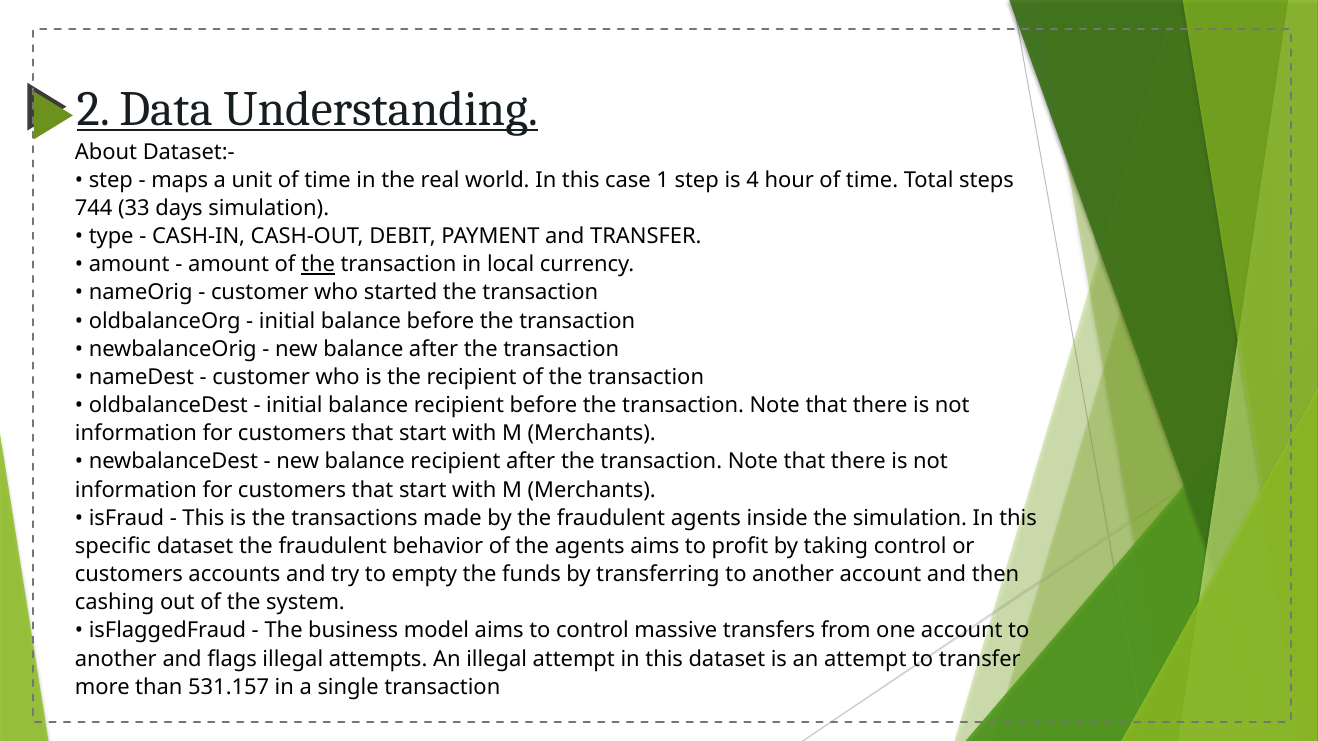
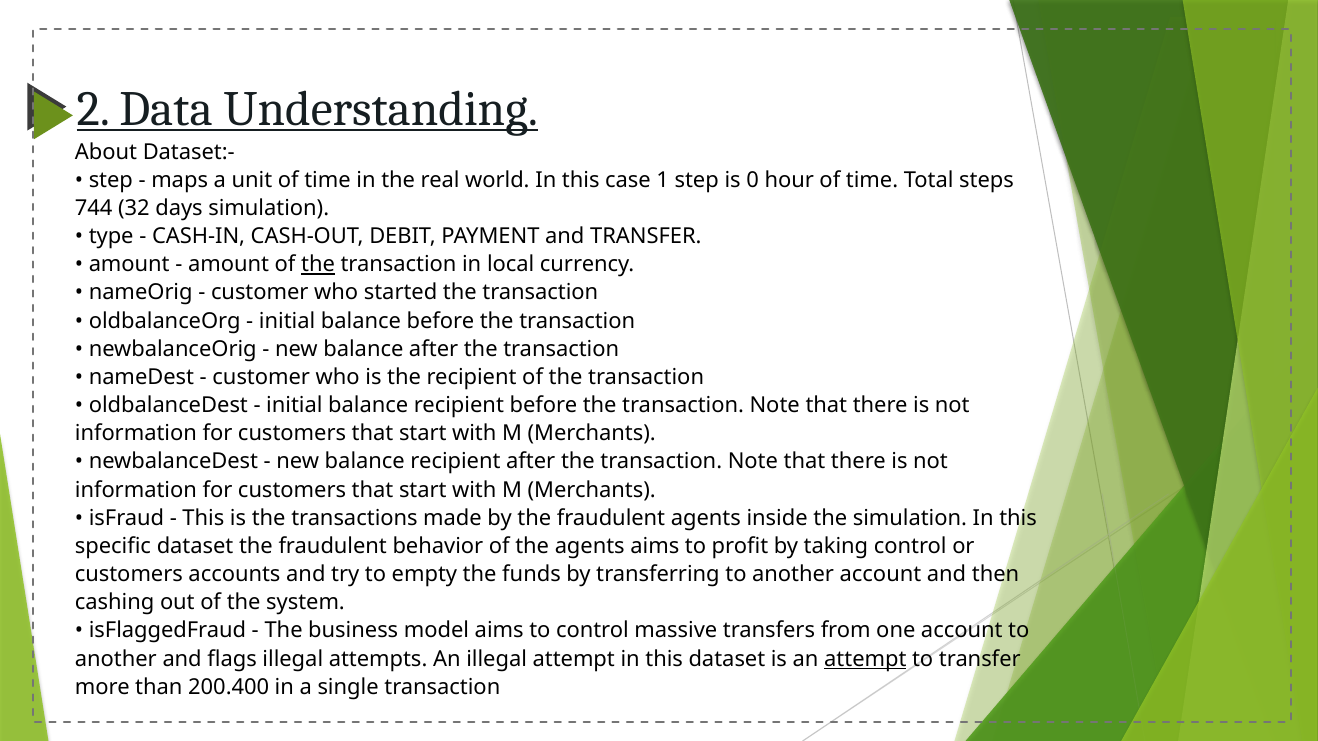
4: 4 -> 0
33: 33 -> 32
attempt at (865, 659) underline: none -> present
531.157: 531.157 -> 200.400
